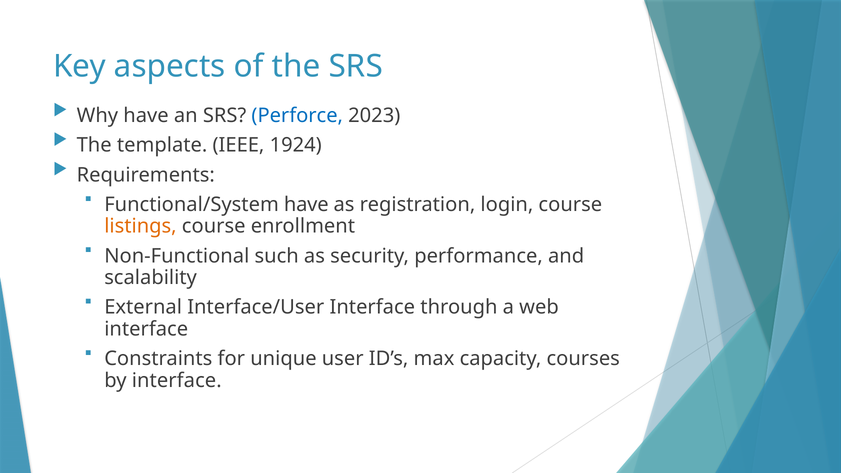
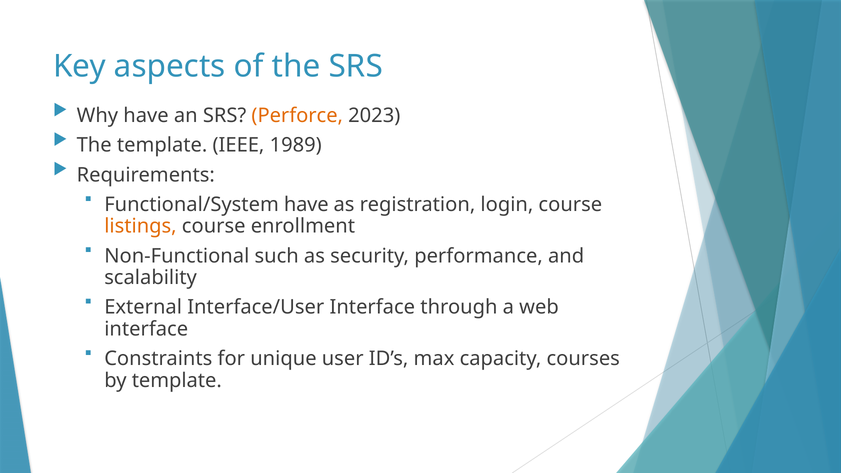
Perforce colour: blue -> orange
1924: 1924 -> 1989
by interface: interface -> template
